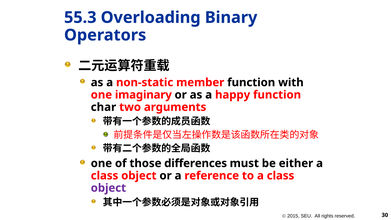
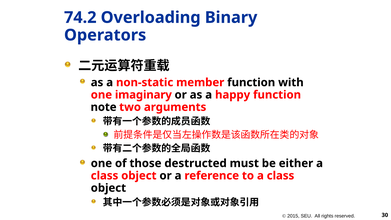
55.3: 55.3 -> 74.2
char: char -> note
differences: differences -> destructed
object at (108, 188) colour: purple -> black
